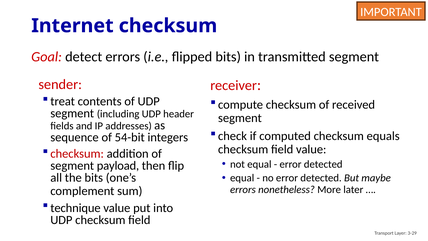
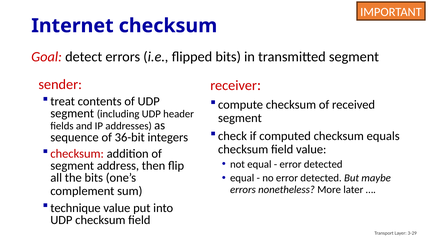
54-bit: 54-bit -> 36-bit
payload: payload -> address
